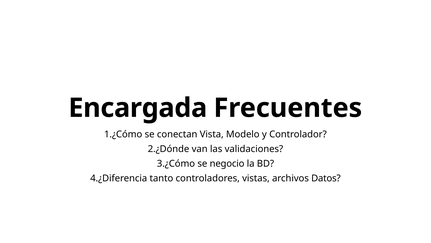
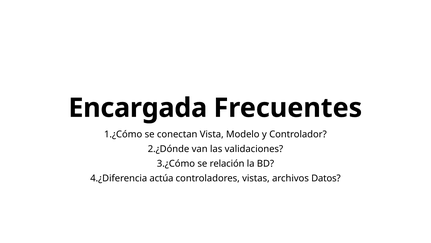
negocio: negocio -> relación
tanto: tanto -> actúa
